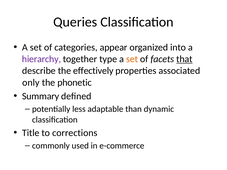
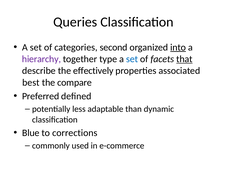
appear: appear -> second
into underline: none -> present
set at (132, 59) colour: orange -> blue
only: only -> best
phonetic: phonetic -> compare
Summary: Summary -> Preferred
Title: Title -> Blue
